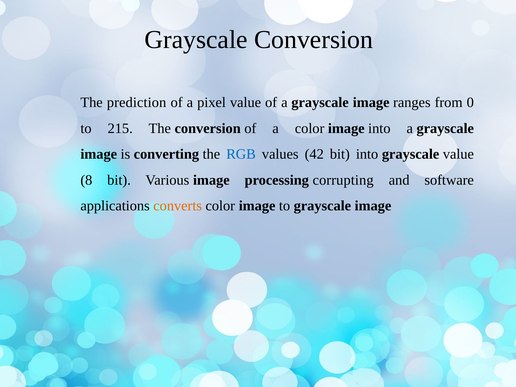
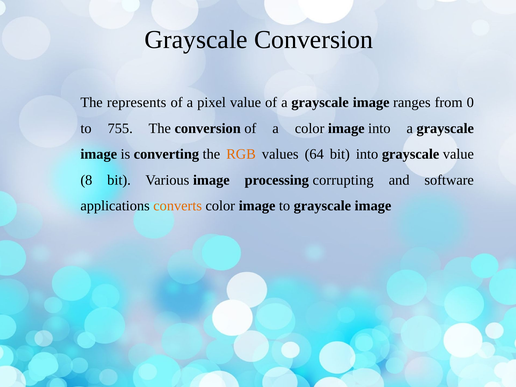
prediction: prediction -> represents
215: 215 -> 755
RGB colour: blue -> orange
42: 42 -> 64
